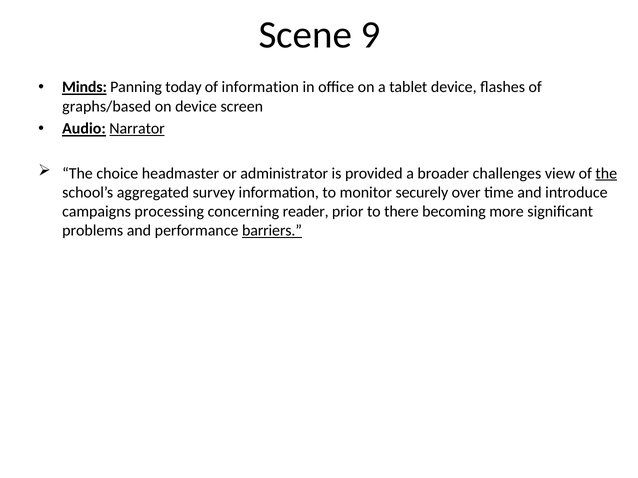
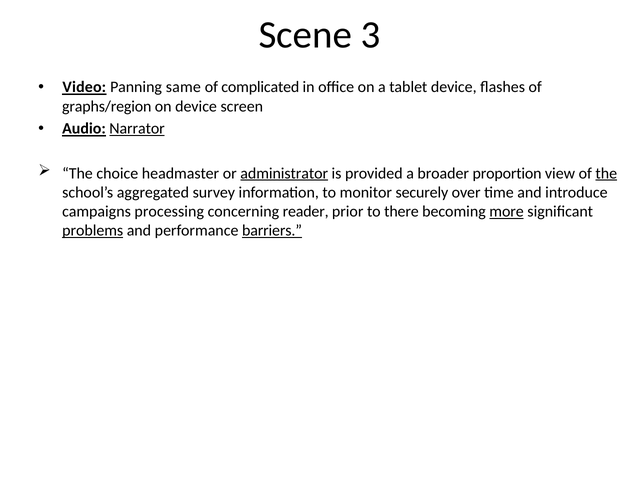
9: 9 -> 3
Minds: Minds -> Video
today: today -> same
of information: information -> complicated
graphs/based: graphs/based -> graphs/region
administrator underline: none -> present
challenges: challenges -> proportion
more underline: none -> present
problems underline: none -> present
